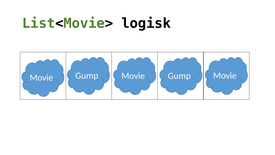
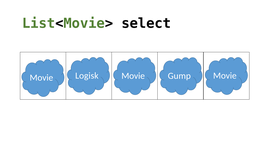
logisk: logisk -> select
Gump at (87, 75): Gump -> Logisk
